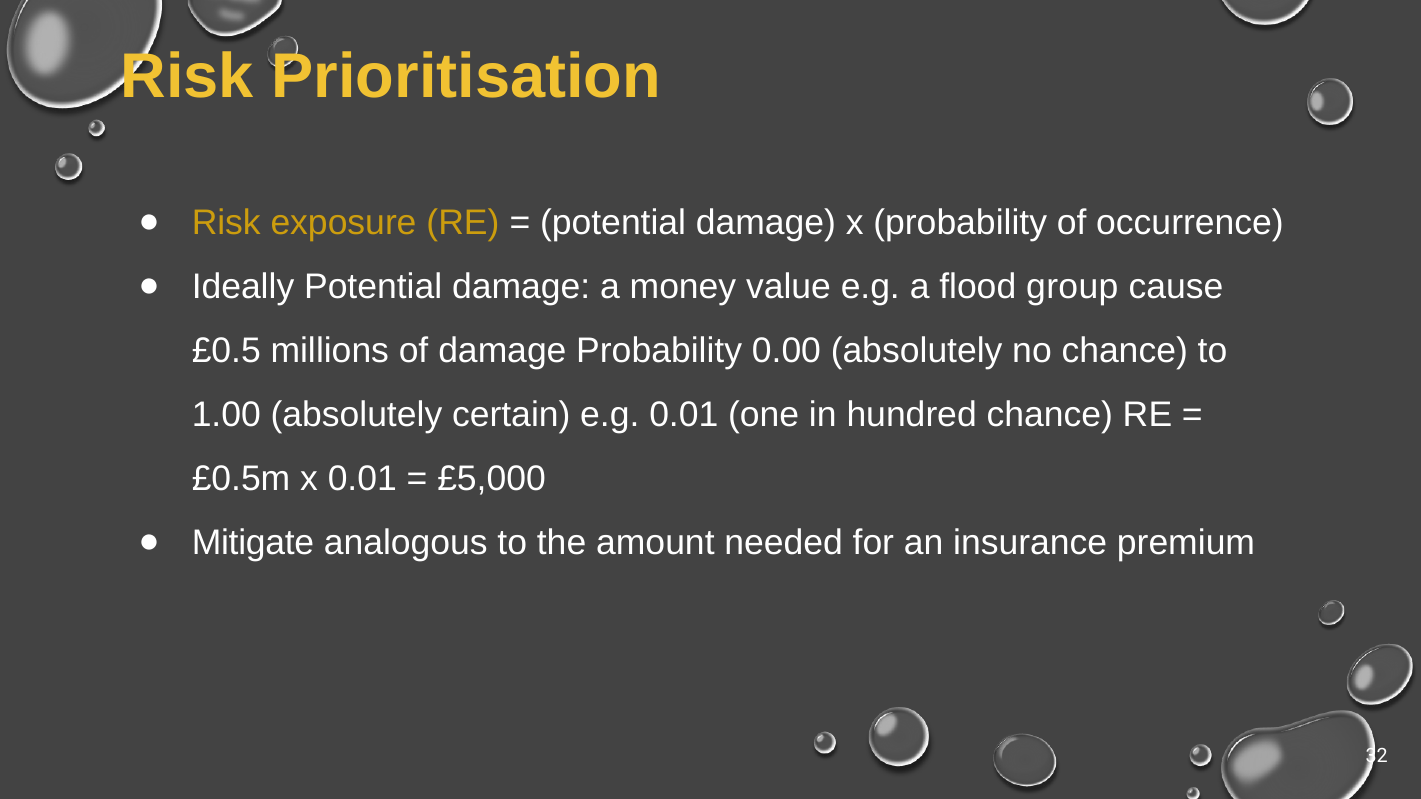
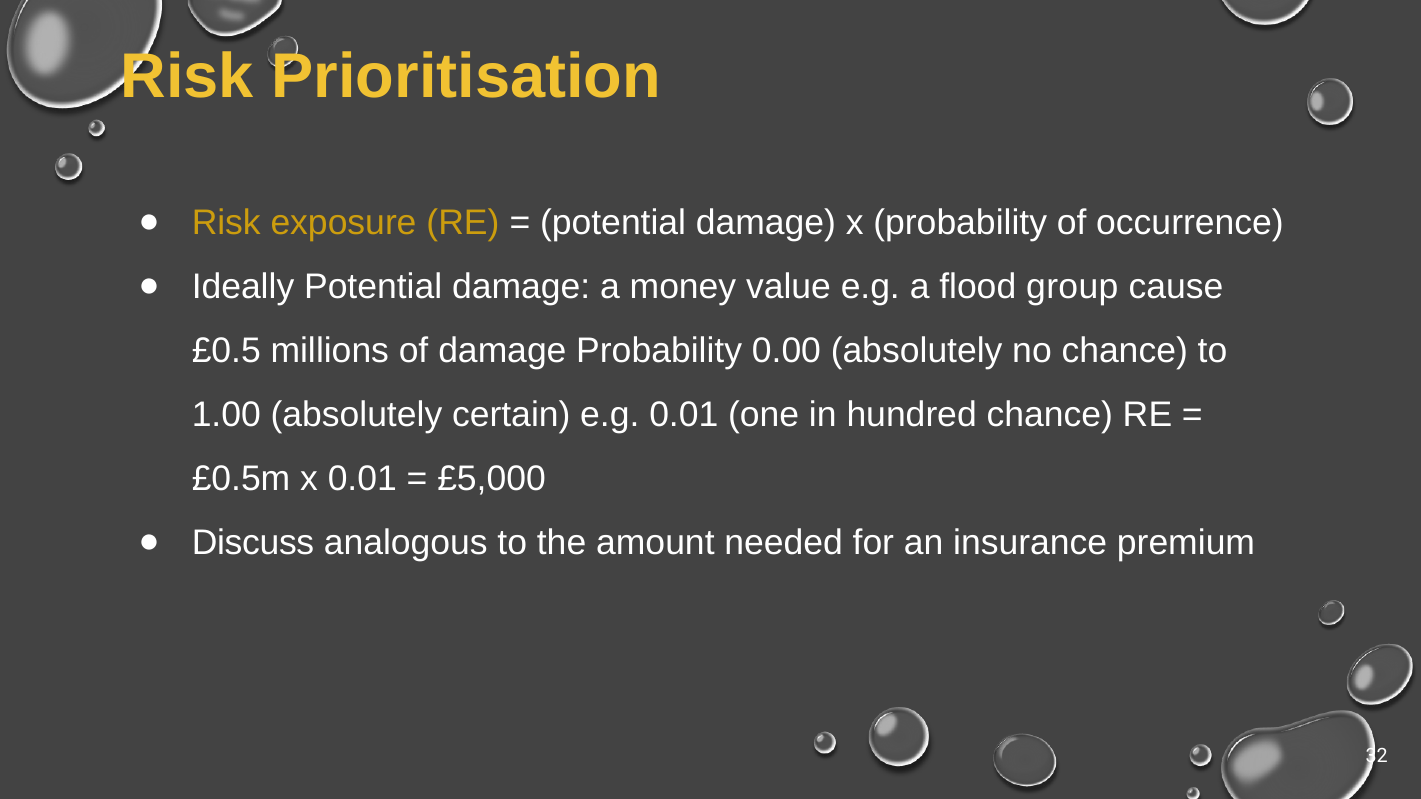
Mitigate: Mitigate -> Discuss
